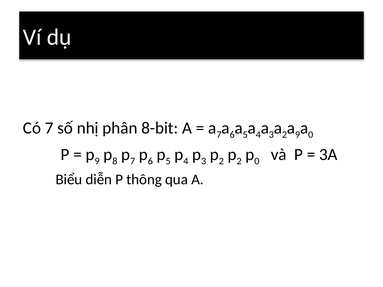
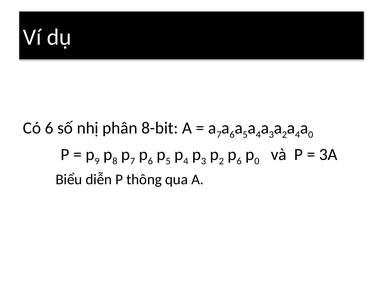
Có 7: 7 -> 6
9 at (298, 135): 9 -> 4
2 at (239, 161): 2 -> 6
